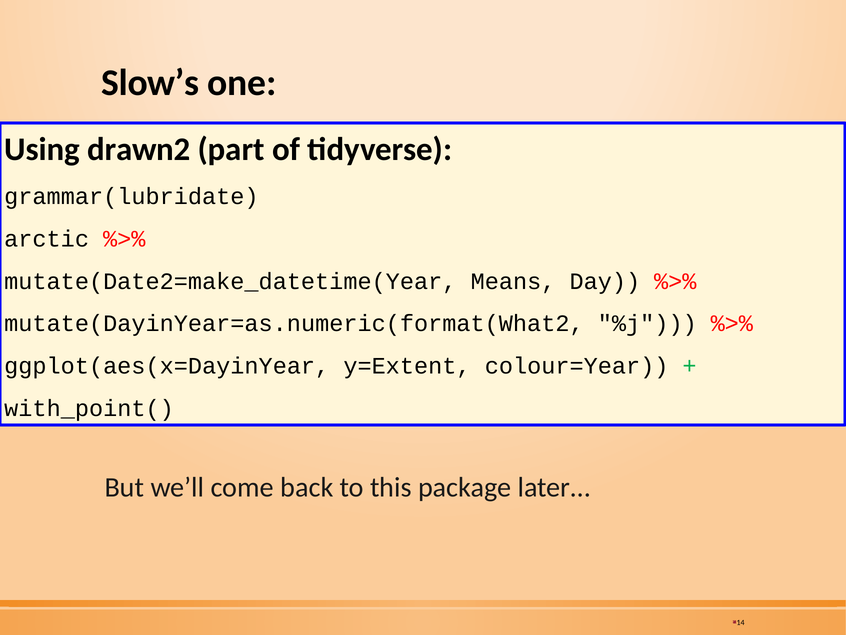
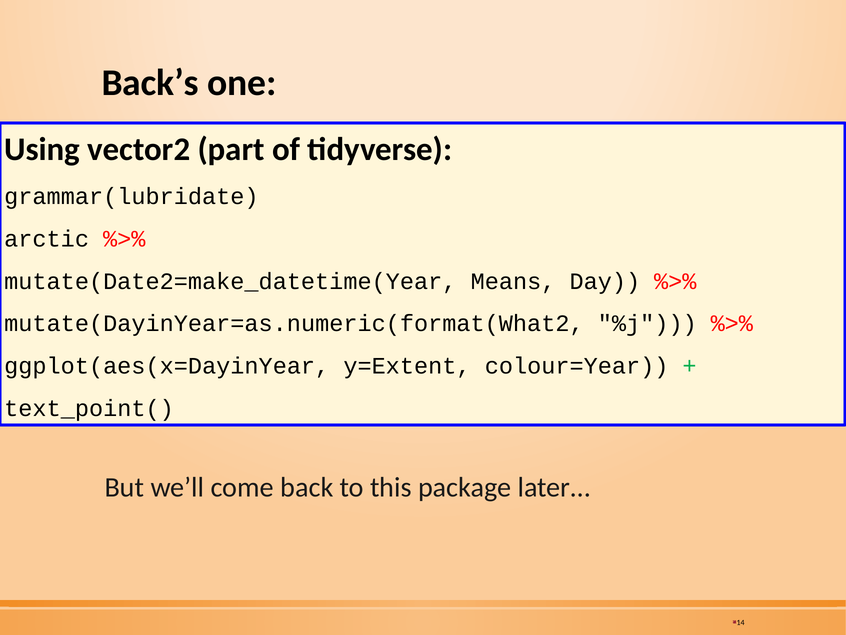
Slow’s: Slow’s -> Back’s
drawn2: drawn2 -> vector2
with_point(: with_point( -> text_point(
